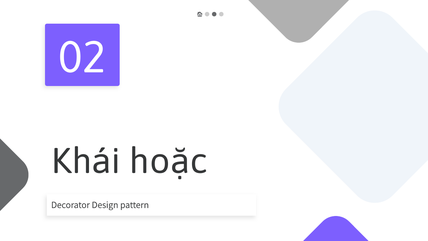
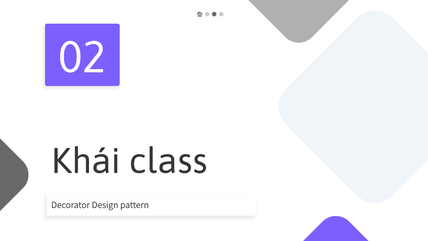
hoặc: hoặc -> class
